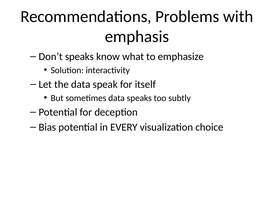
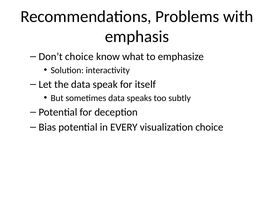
Don’t speaks: speaks -> choice
